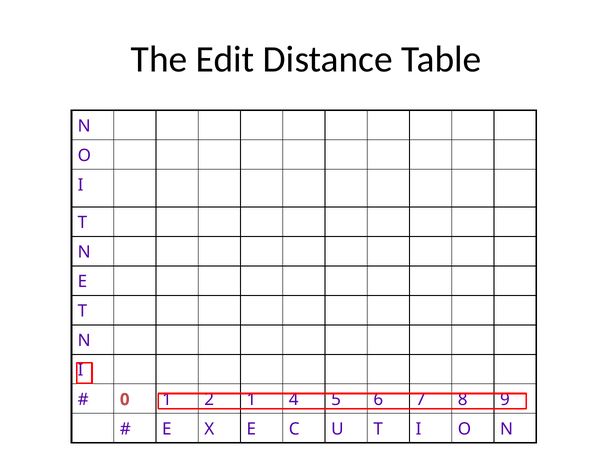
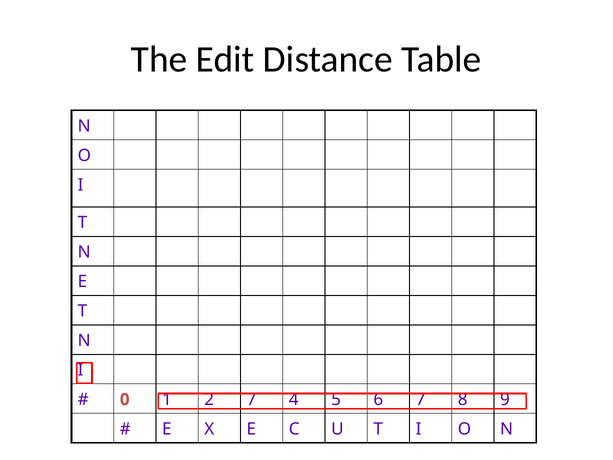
2 1: 1 -> 7
